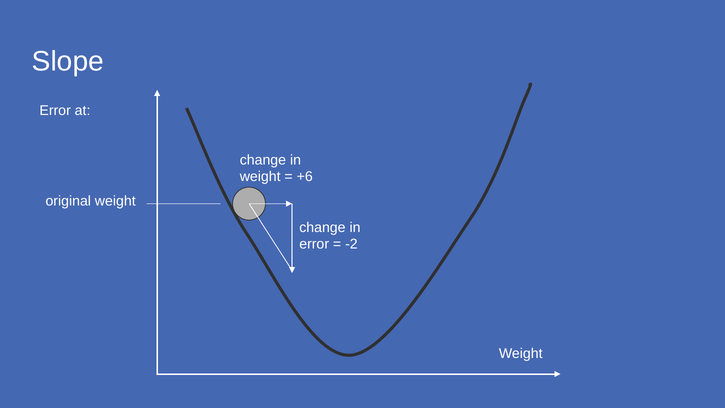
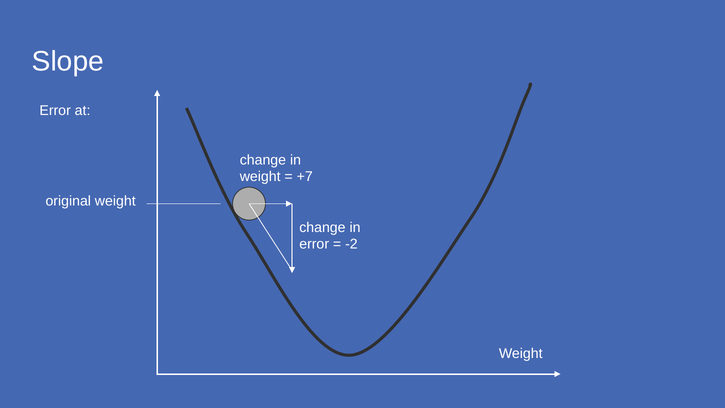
+6: +6 -> +7
